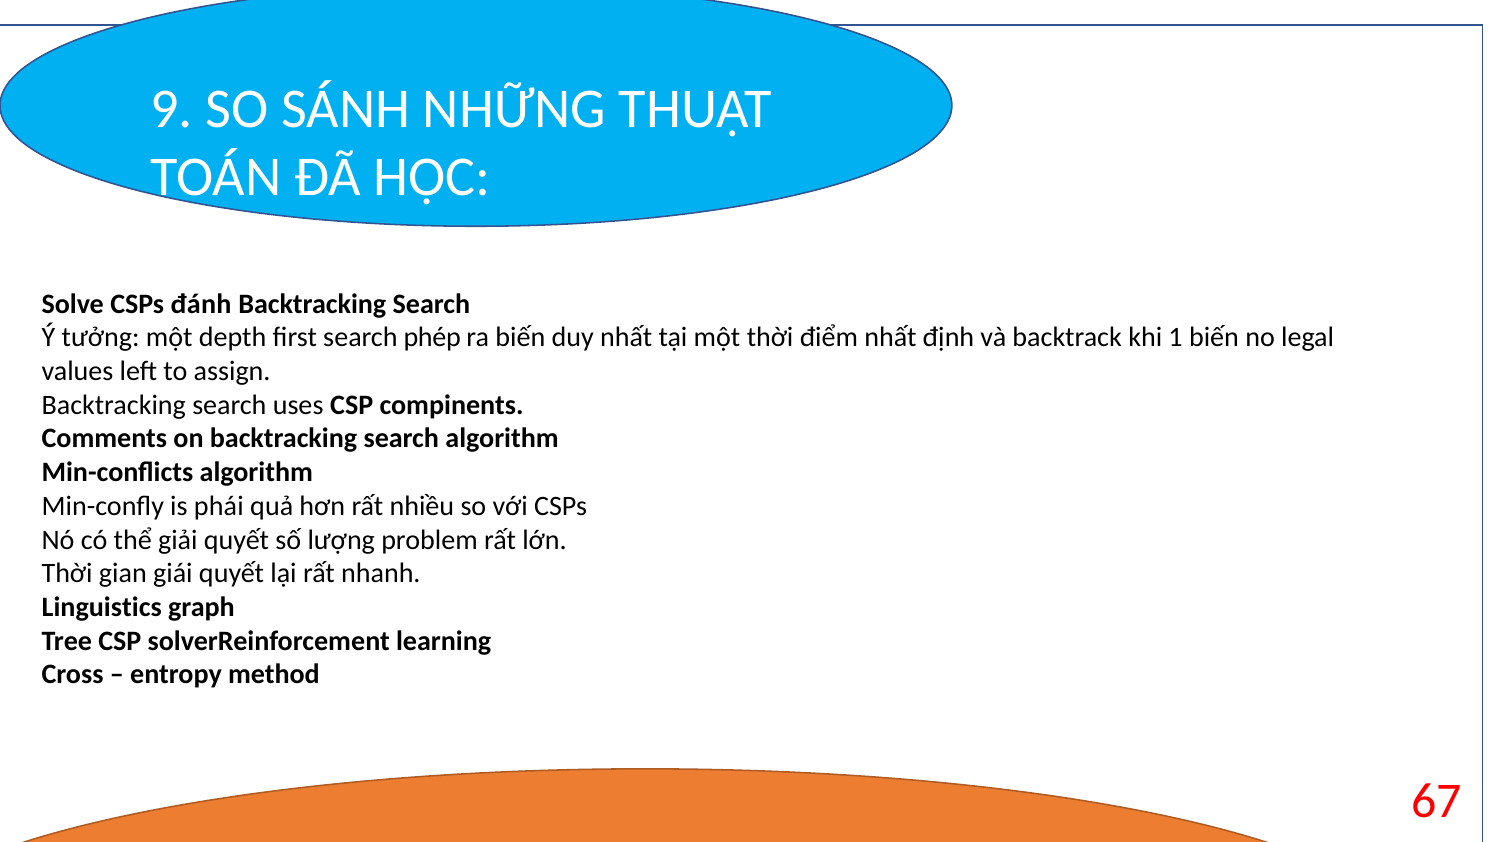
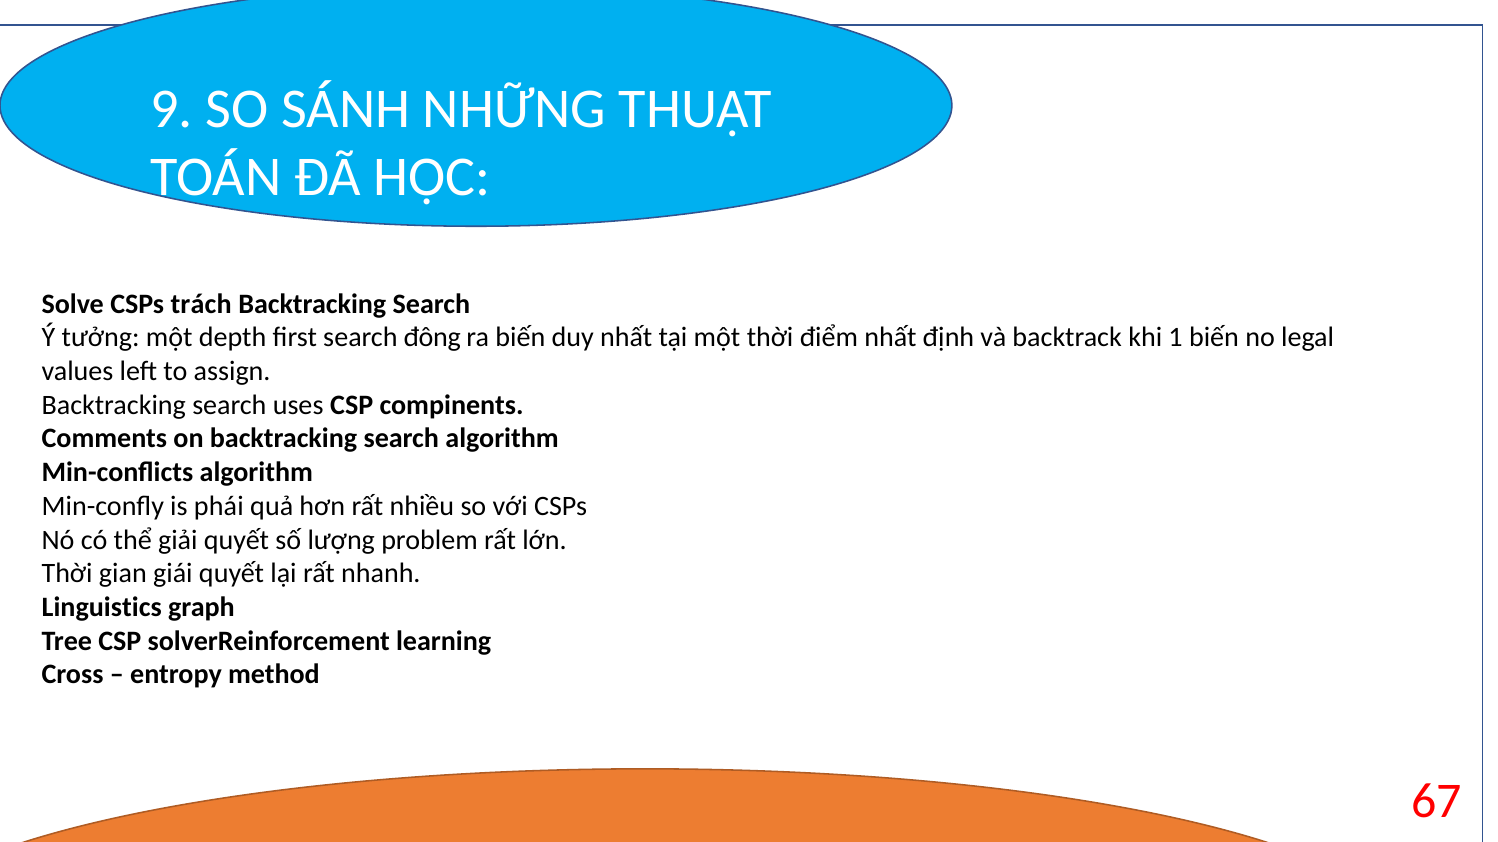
đánh: đánh -> trách
phép: phép -> đông
